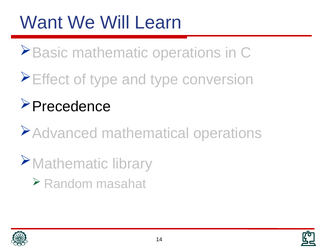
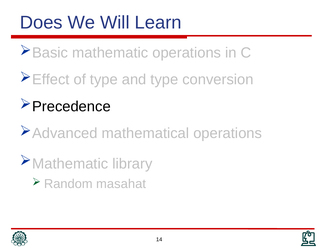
Want: Want -> Does
